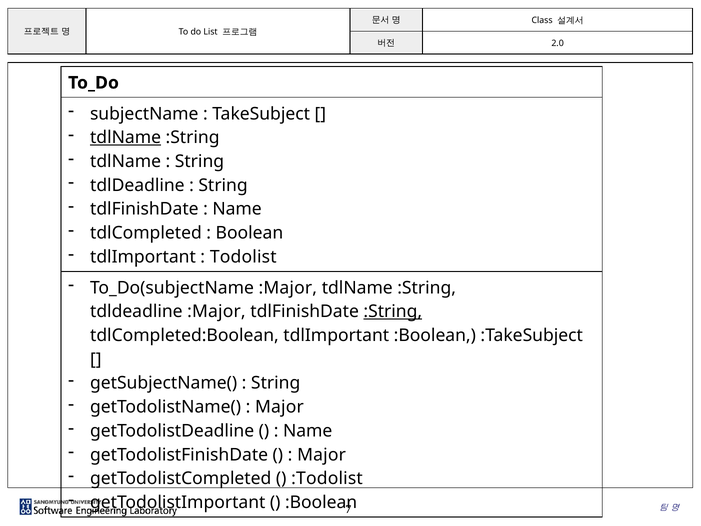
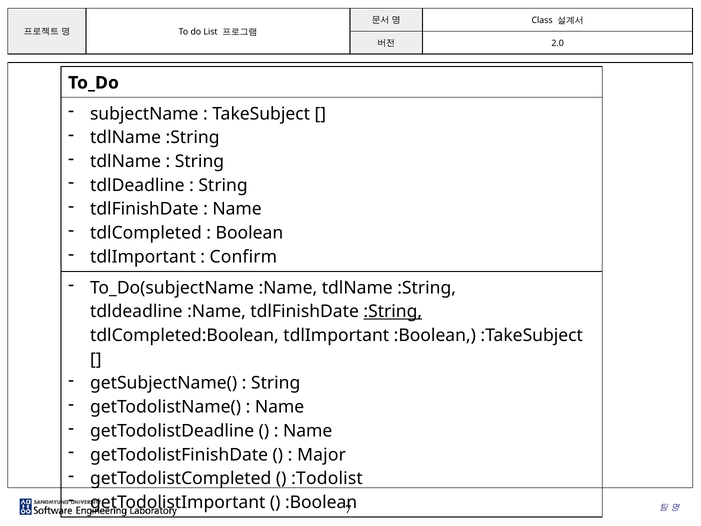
tdlName at (126, 138) underline: present -> none
Todolist: Todolist -> Confirm
:Major at (288, 288): :Major -> :Name
tdldeadline :Major: :Major -> :Name
Major at (279, 407): Major -> Name
